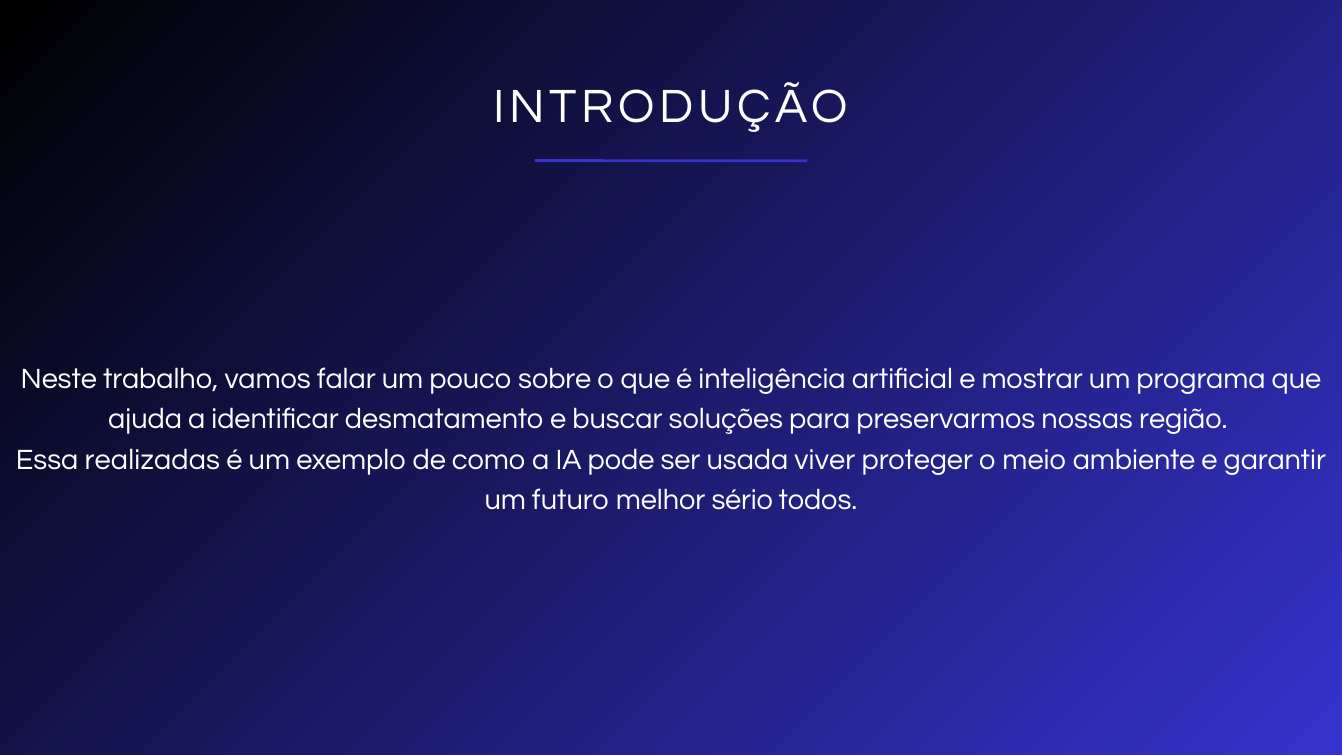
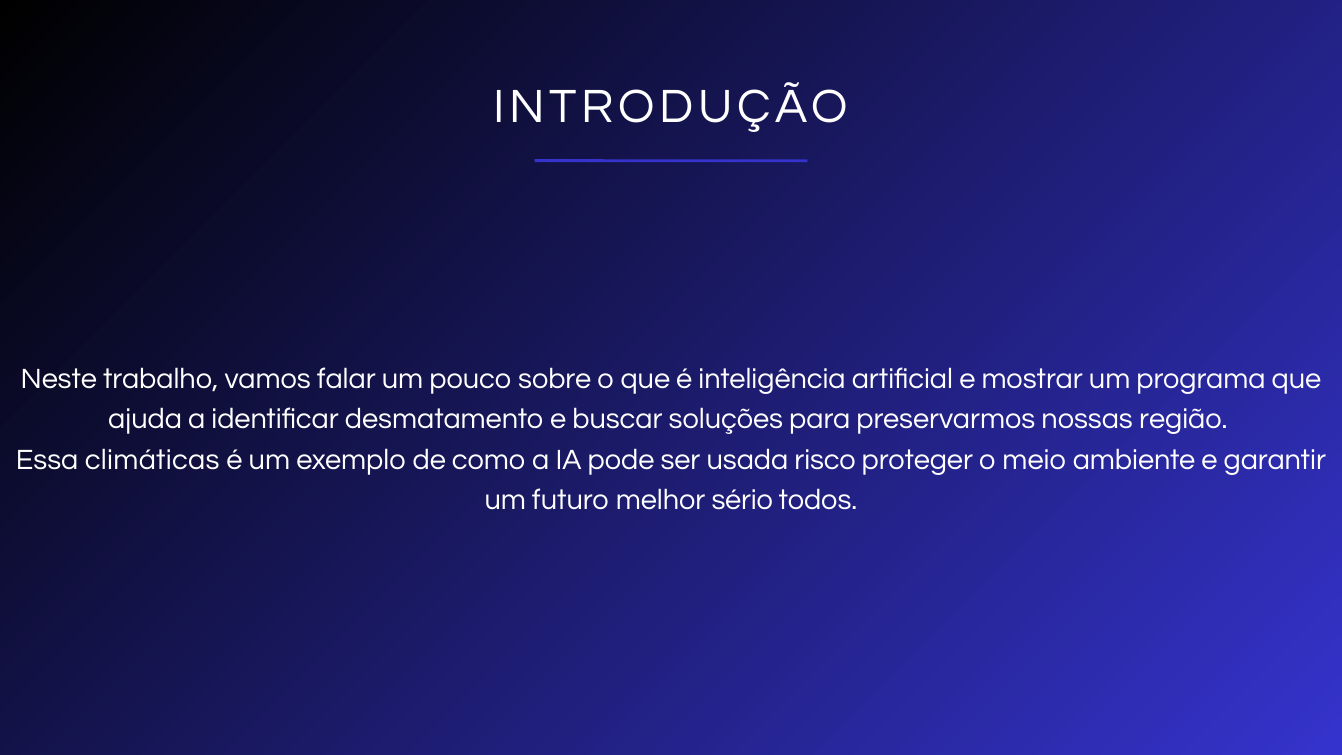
realizadas: realizadas -> climáticas
viver: viver -> risco
